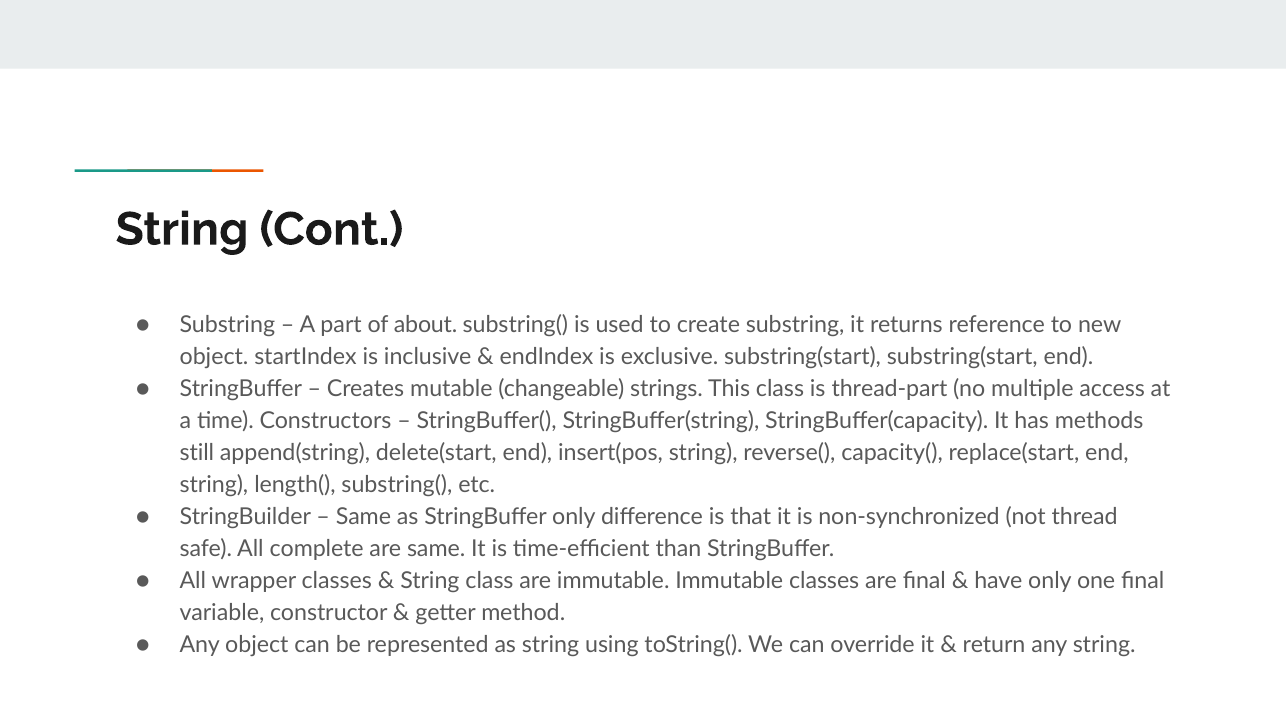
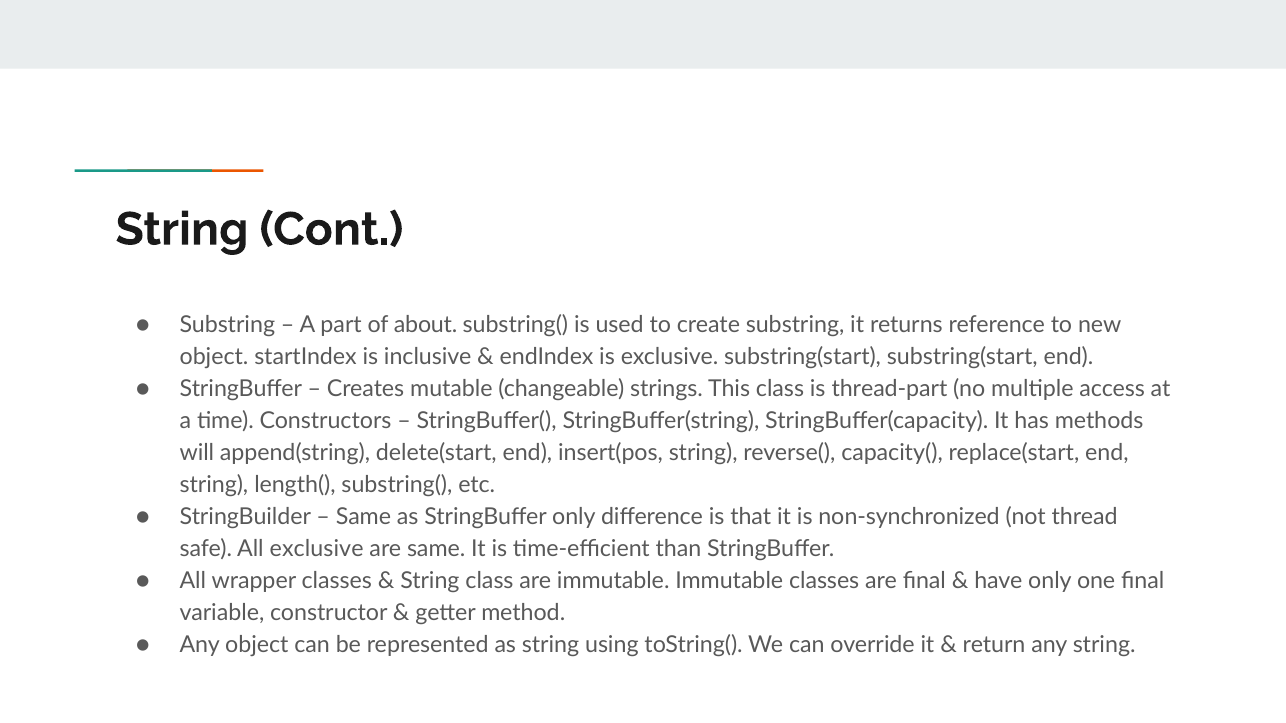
still: still -> will
All complete: complete -> exclusive
